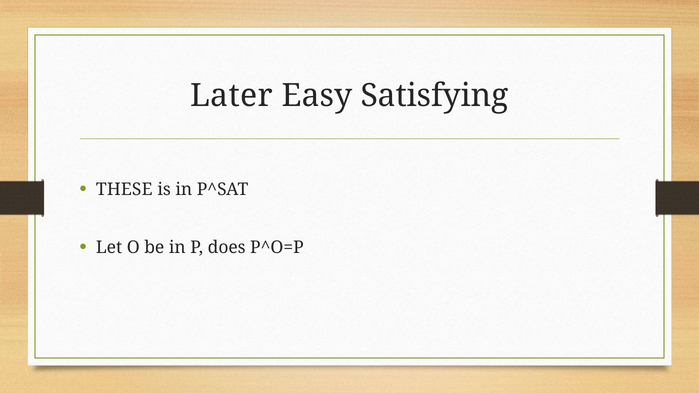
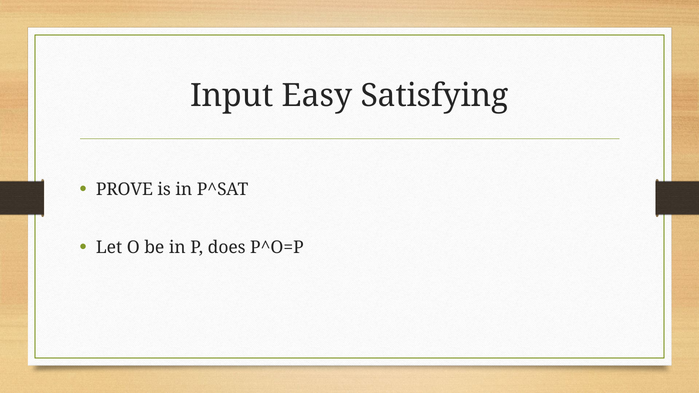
Later: Later -> Input
THESE: THESE -> PROVE
